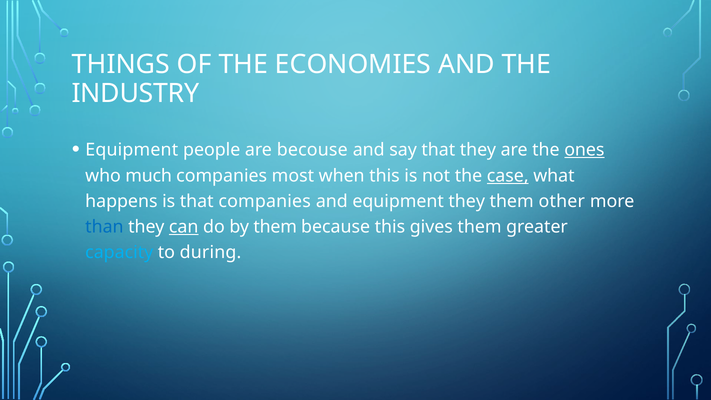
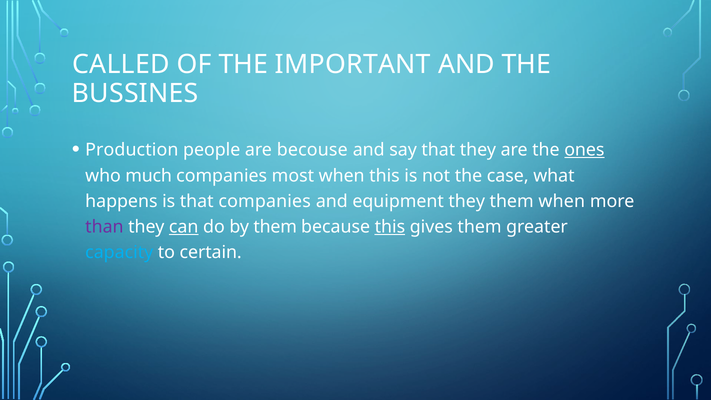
THINGS: THINGS -> CALLED
ECONOMIES: ECONOMIES -> IMPORTANT
INDUSTRY: INDUSTRY -> BUSSINES
Equipment at (132, 150): Equipment -> Production
case underline: present -> none
them other: other -> when
than colour: blue -> purple
this at (390, 227) underline: none -> present
during: during -> certain
